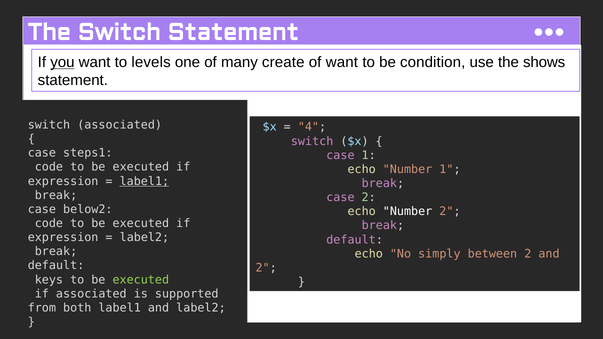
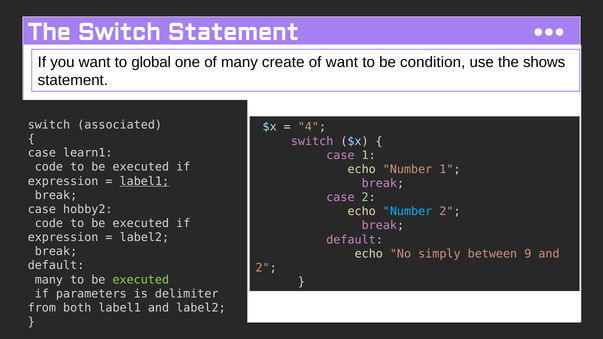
you underline: present -> none
levels: levels -> global
steps1: steps1 -> learn1
below2: below2 -> hobby2
Number at (408, 212) colour: white -> light blue
between 2: 2 -> 9
keys at (49, 280): keys -> many
if associated: associated -> parameters
supported: supported -> delimiter
